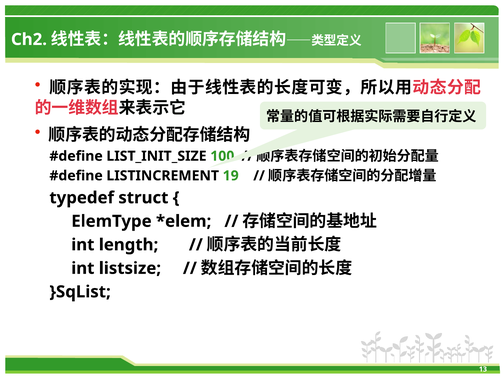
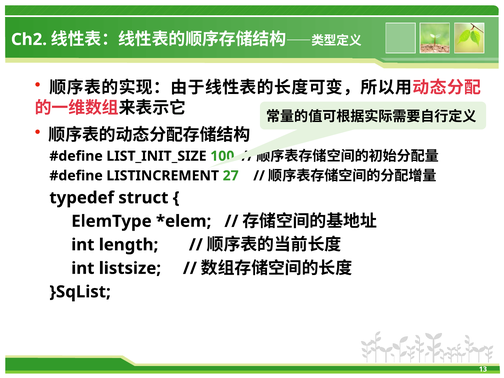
19: 19 -> 27
